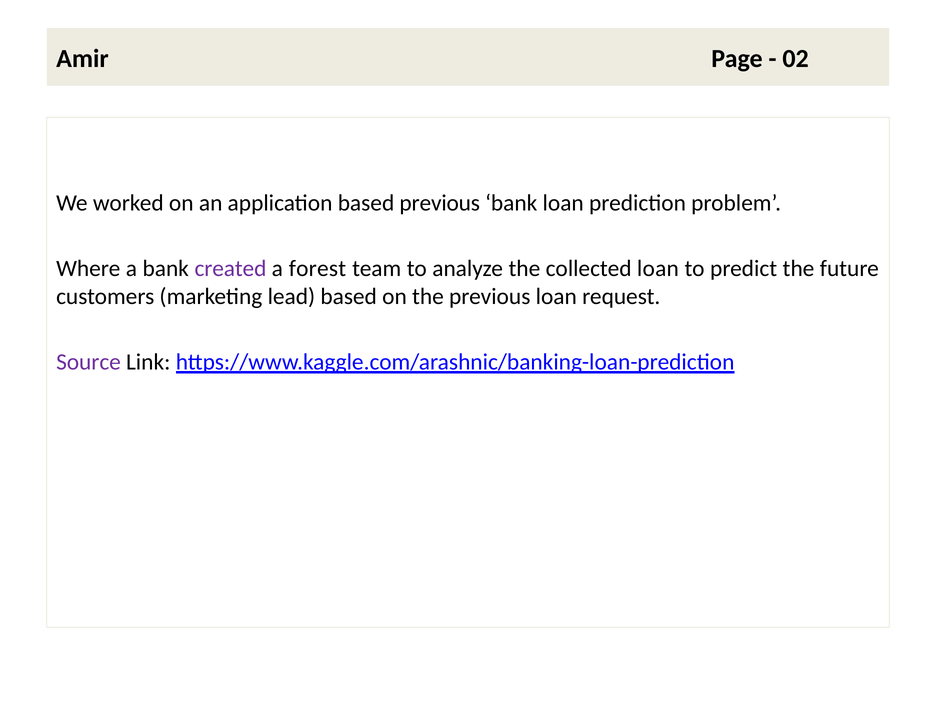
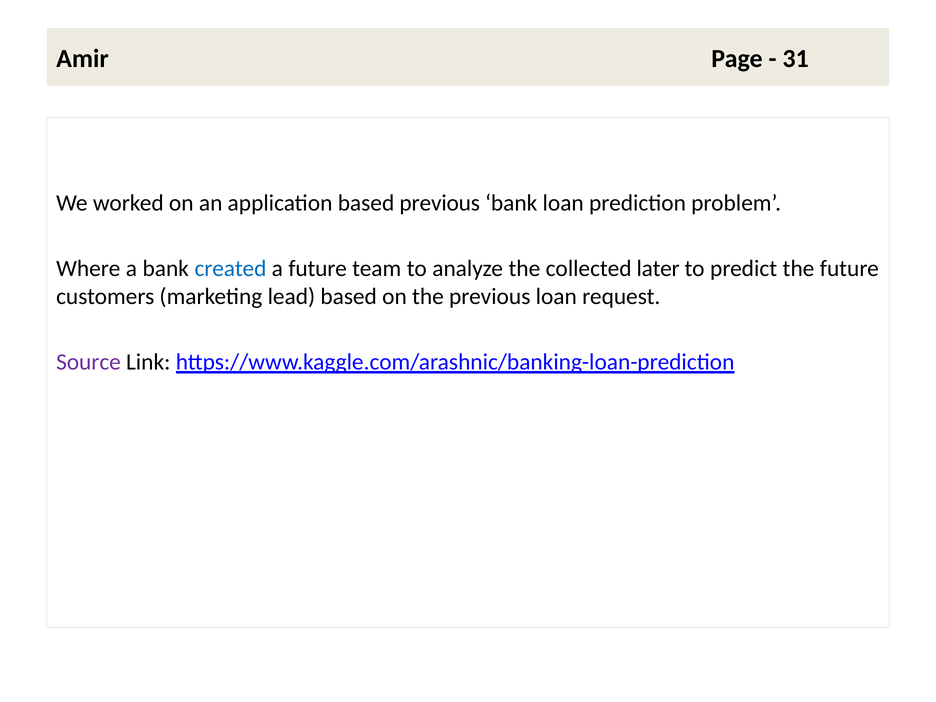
02: 02 -> 31
created colour: purple -> blue
a forest: forest -> future
collected loan: loan -> later
